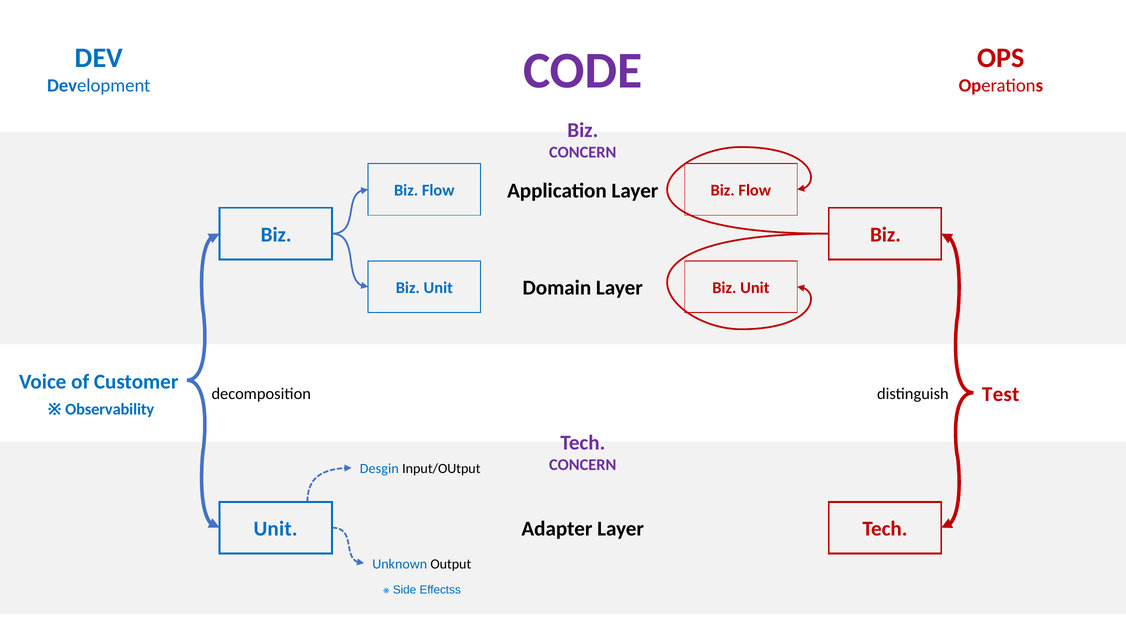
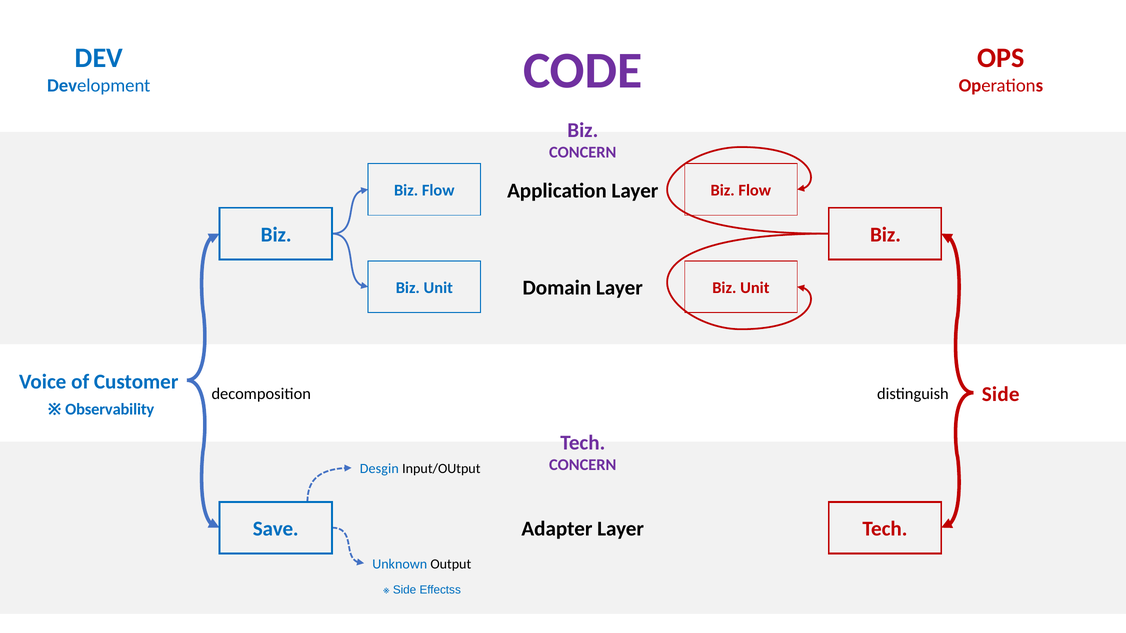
decomposition Test: Test -> Side
Unit at (276, 529): Unit -> Save
